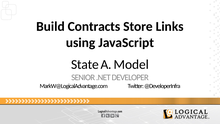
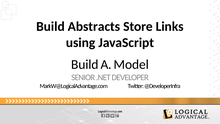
Contracts: Contracts -> Abstracts
State at (85, 64): State -> Build
